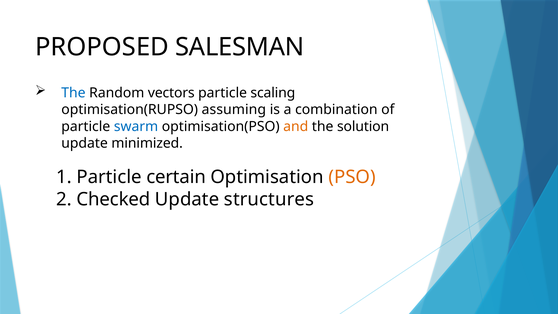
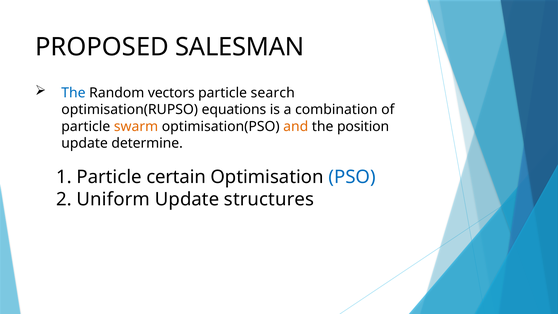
scaling: scaling -> search
assuming: assuming -> equations
swarm colour: blue -> orange
solution: solution -> position
minimized: minimized -> determine
PSO colour: orange -> blue
Checked: Checked -> Uniform
